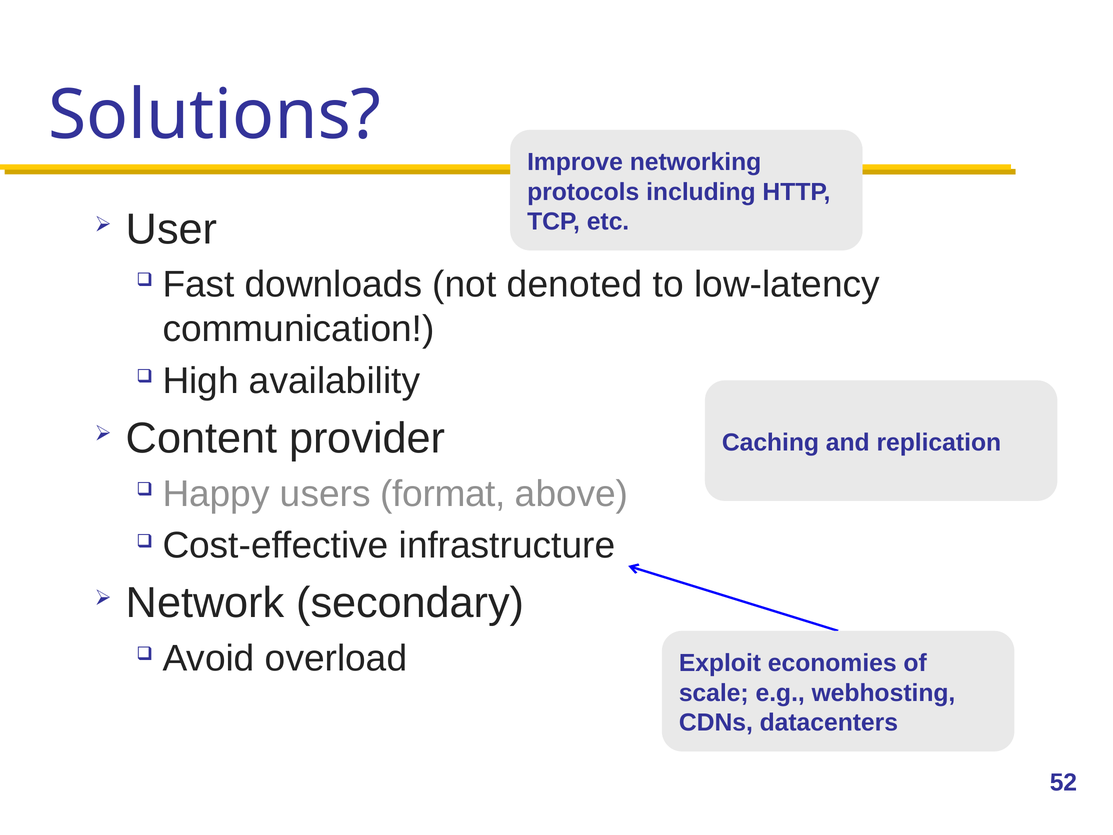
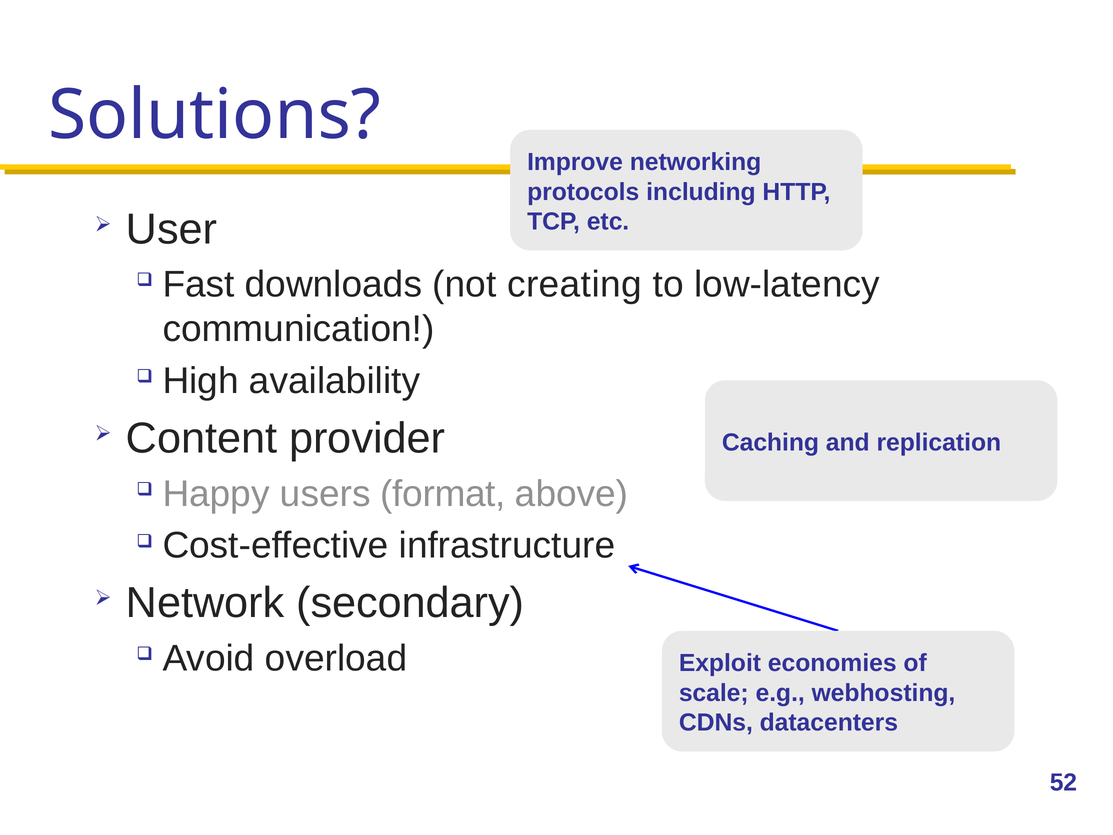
denoted: denoted -> creating
